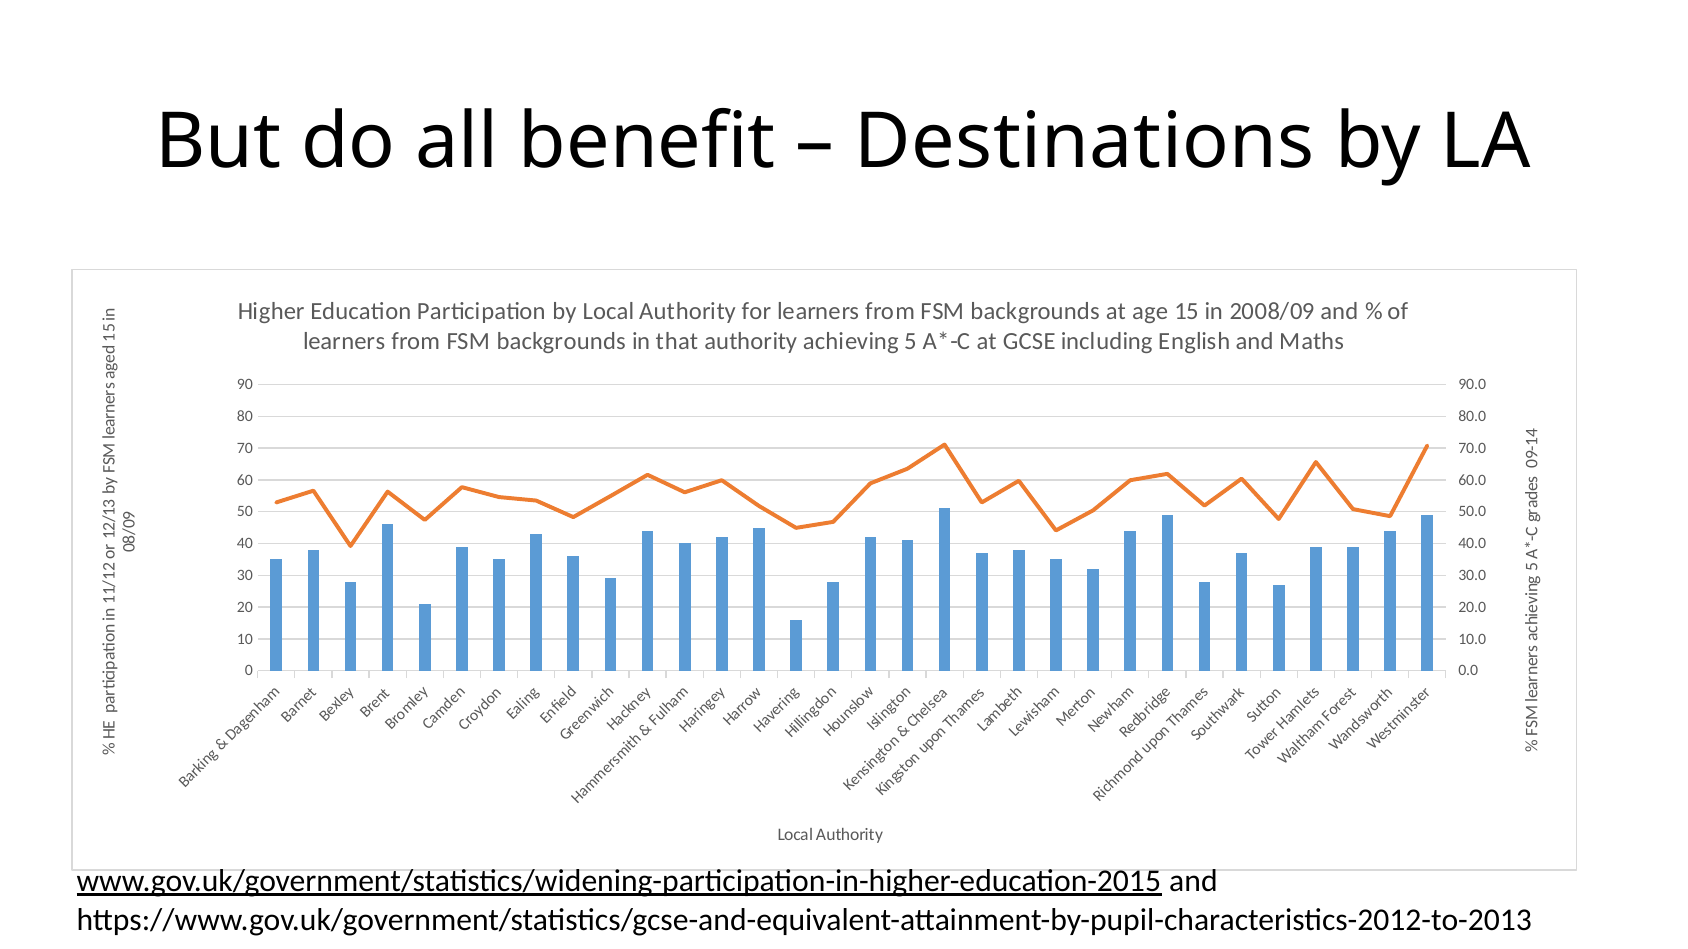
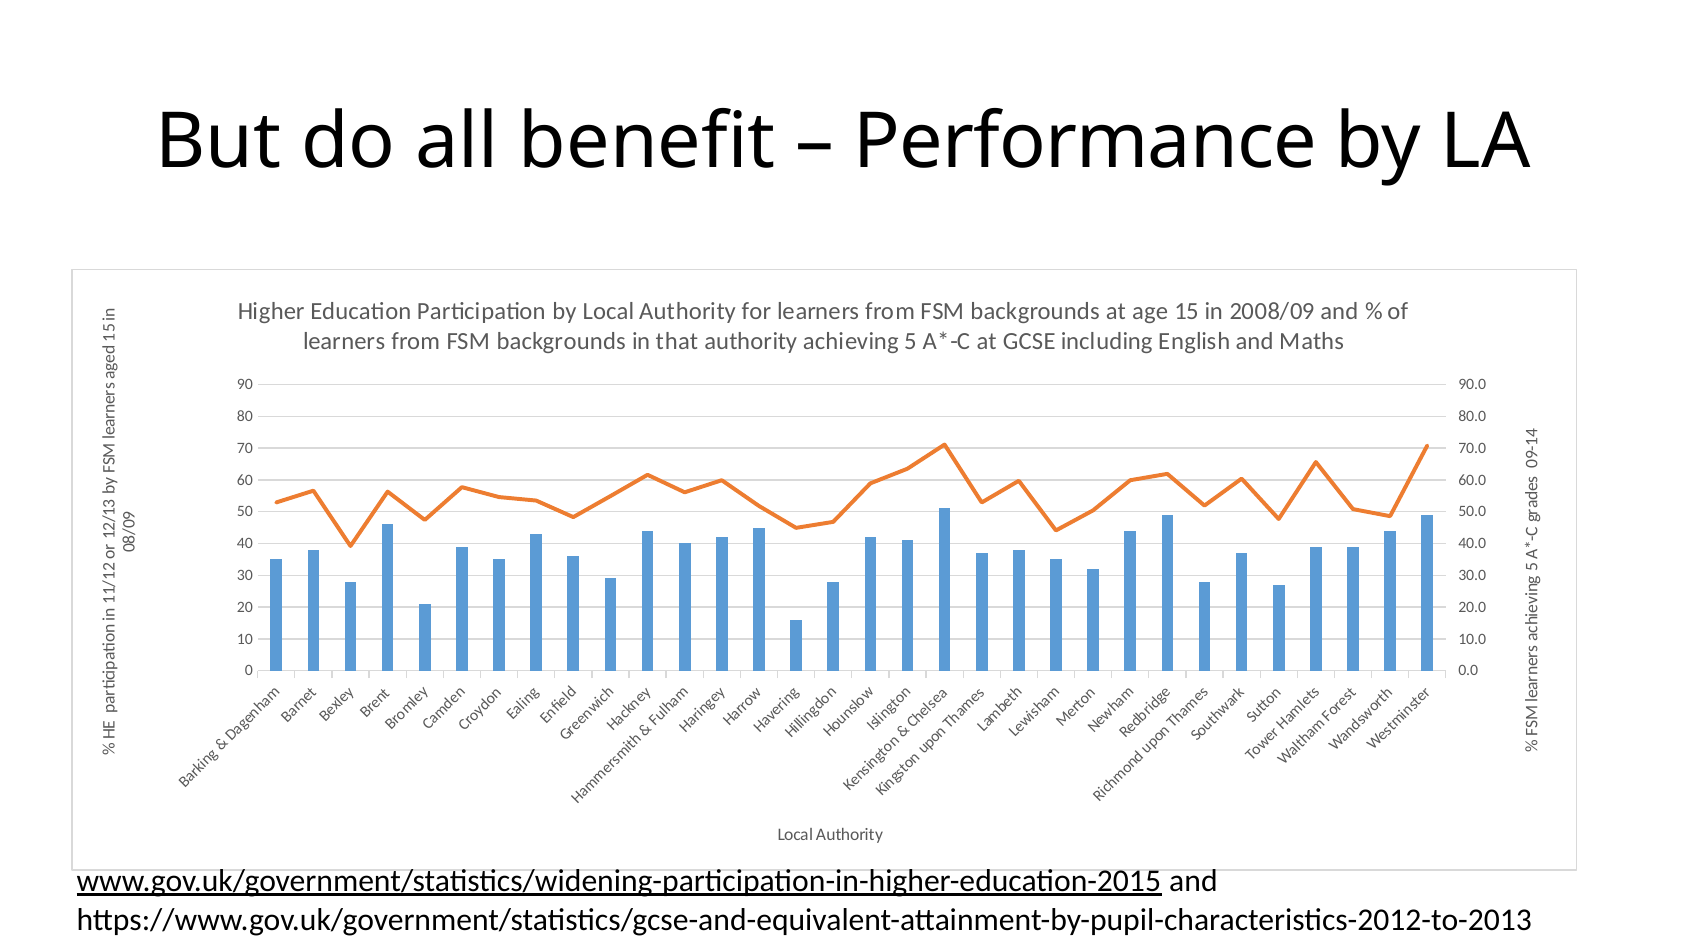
Destinations: Destinations -> Performance
